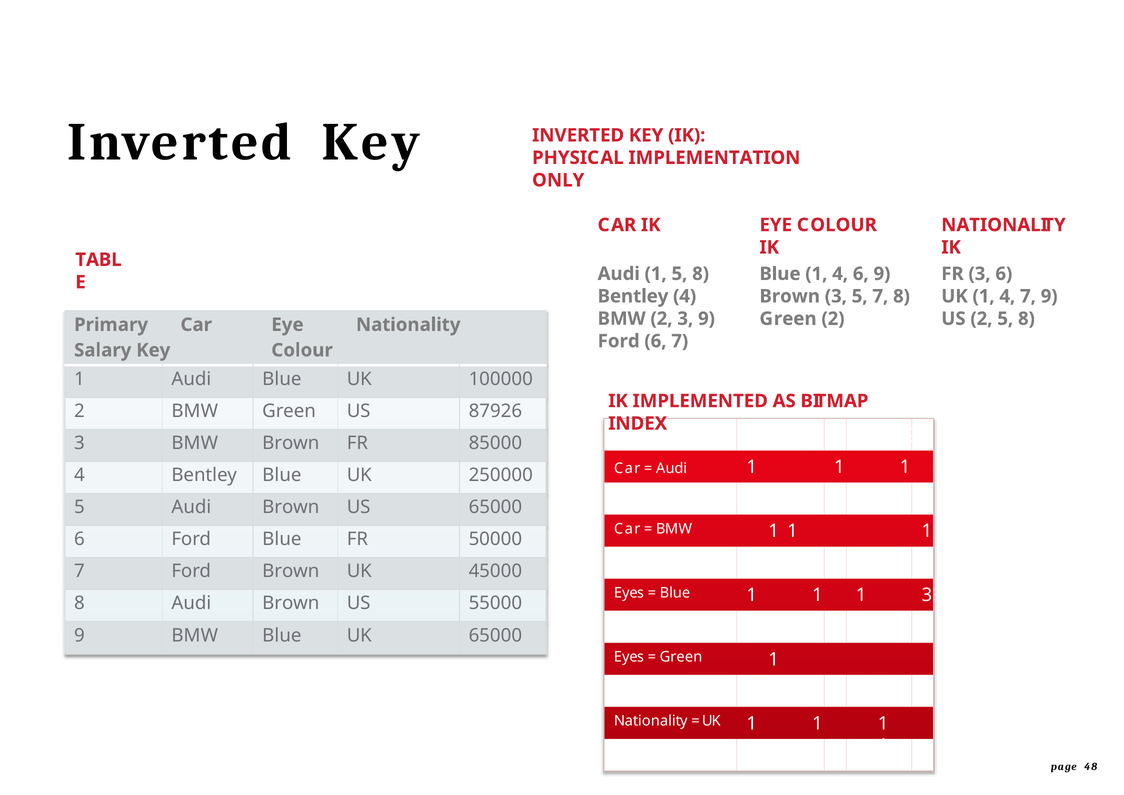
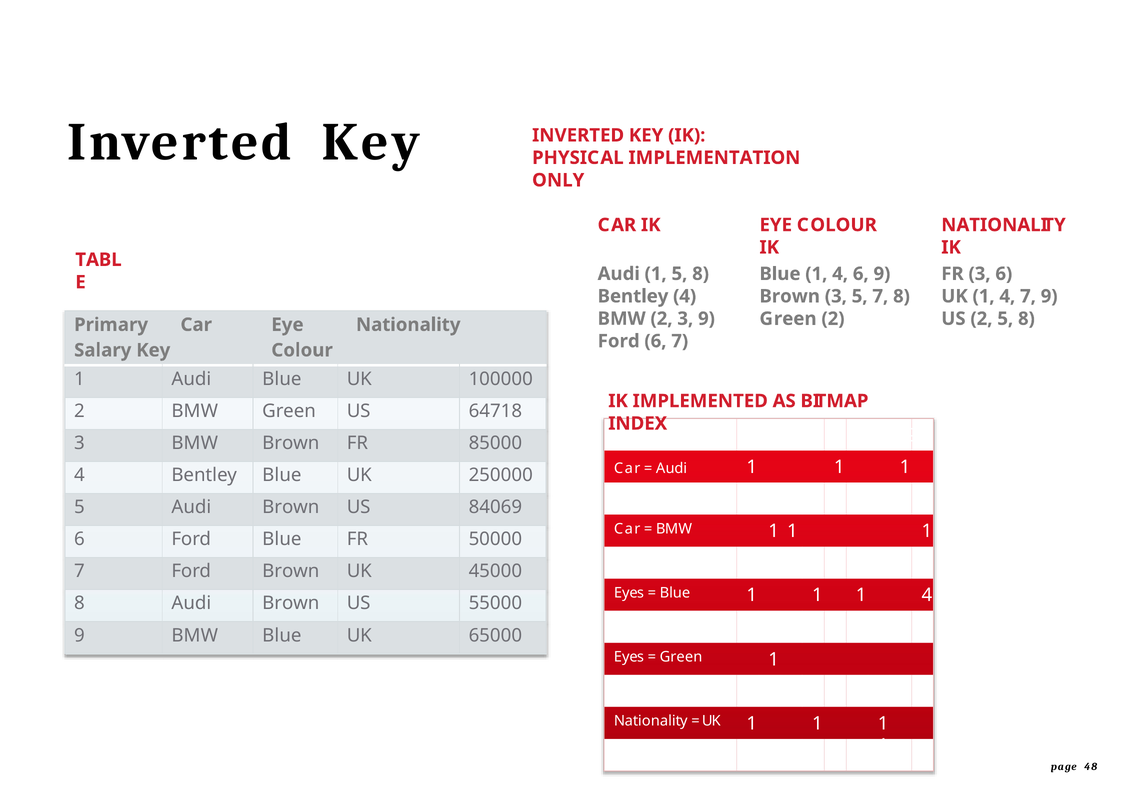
87926: 87926 -> 64718
US 65000: 65000 -> 84069
1 1 3: 3 -> 4
